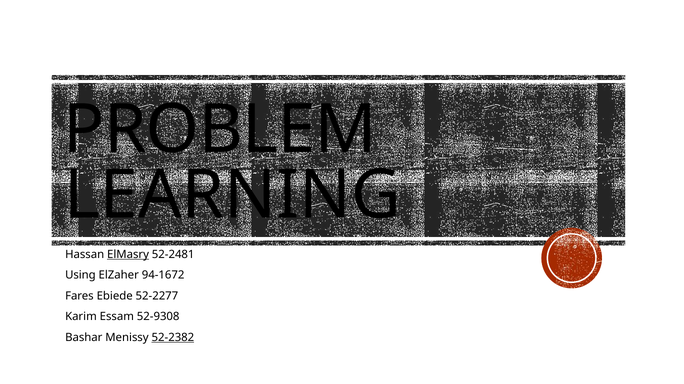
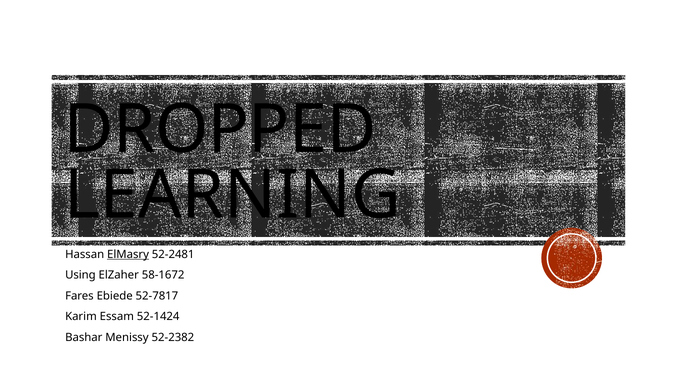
PROBLEM: PROBLEM -> DROPPED
94-1672: 94-1672 -> 58-1672
52-2277: 52-2277 -> 52-7817
52-9308: 52-9308 -> 52-1424
52-2382 underline: present -> none
